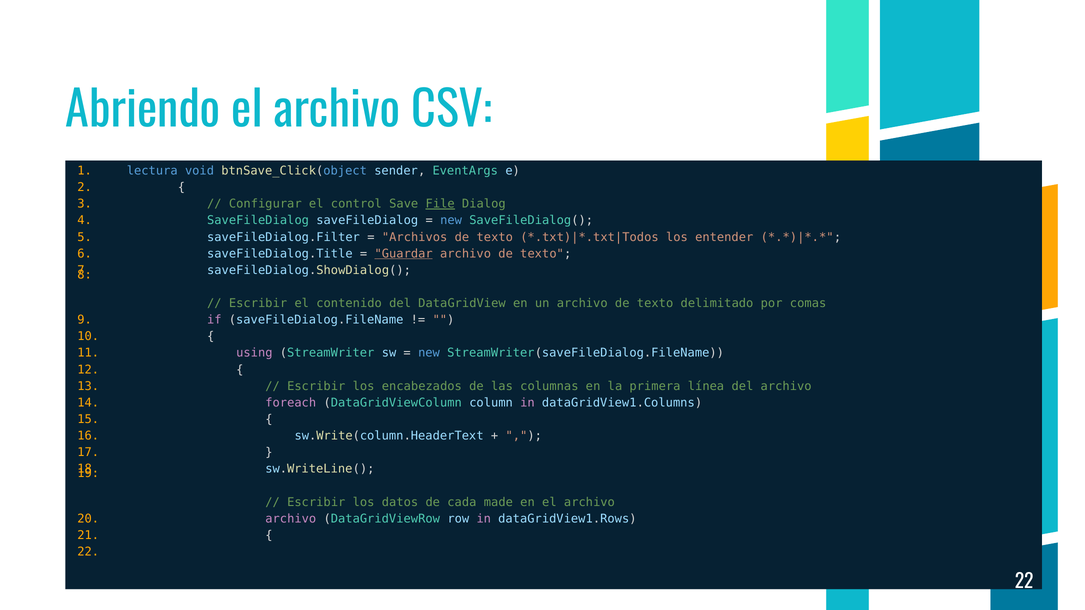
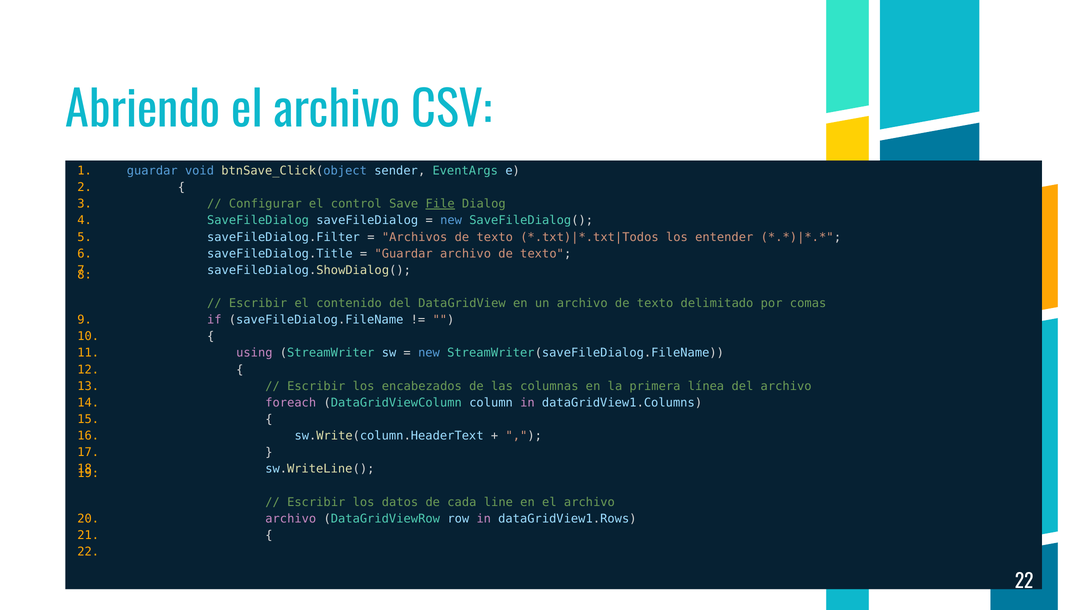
lectura at (152, 171): lectura -> guardar
Guardar at (404, 254) underline: present -> none
made: made -> line
